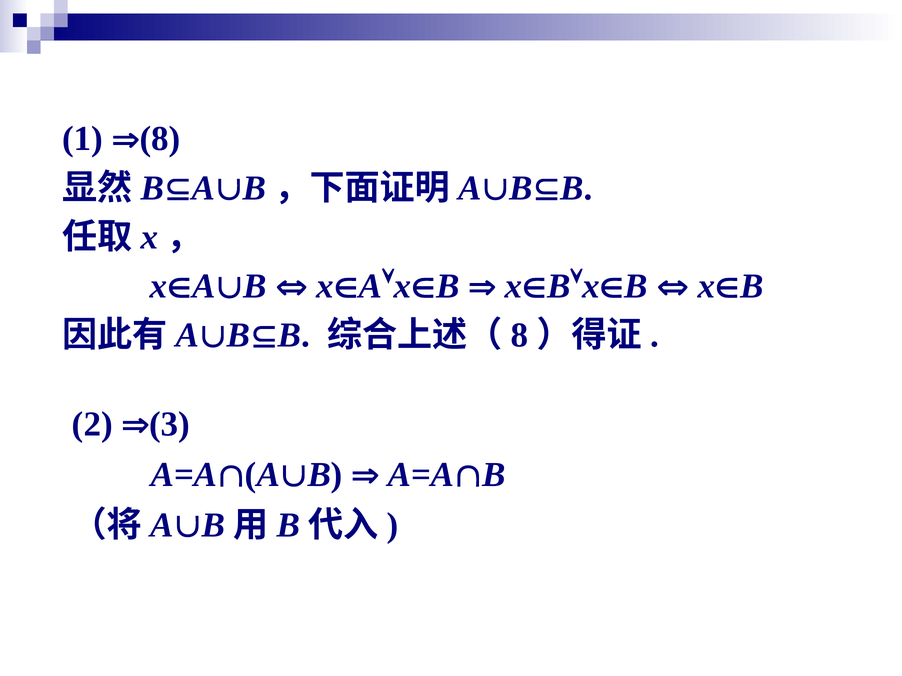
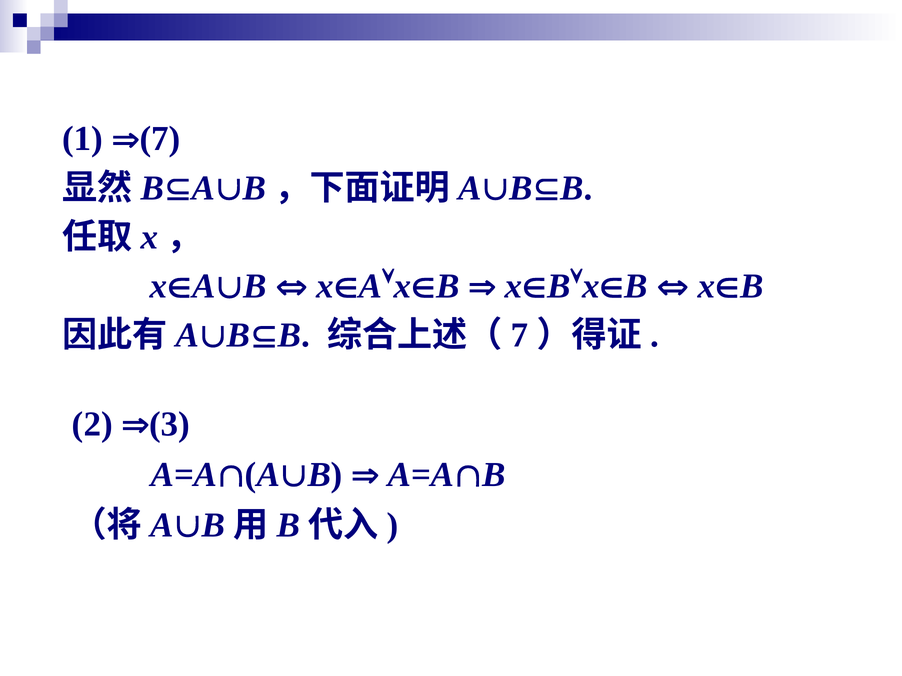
8 at (160, 139): 8 -> 7
8 at (519, 336): 8 -> 7
